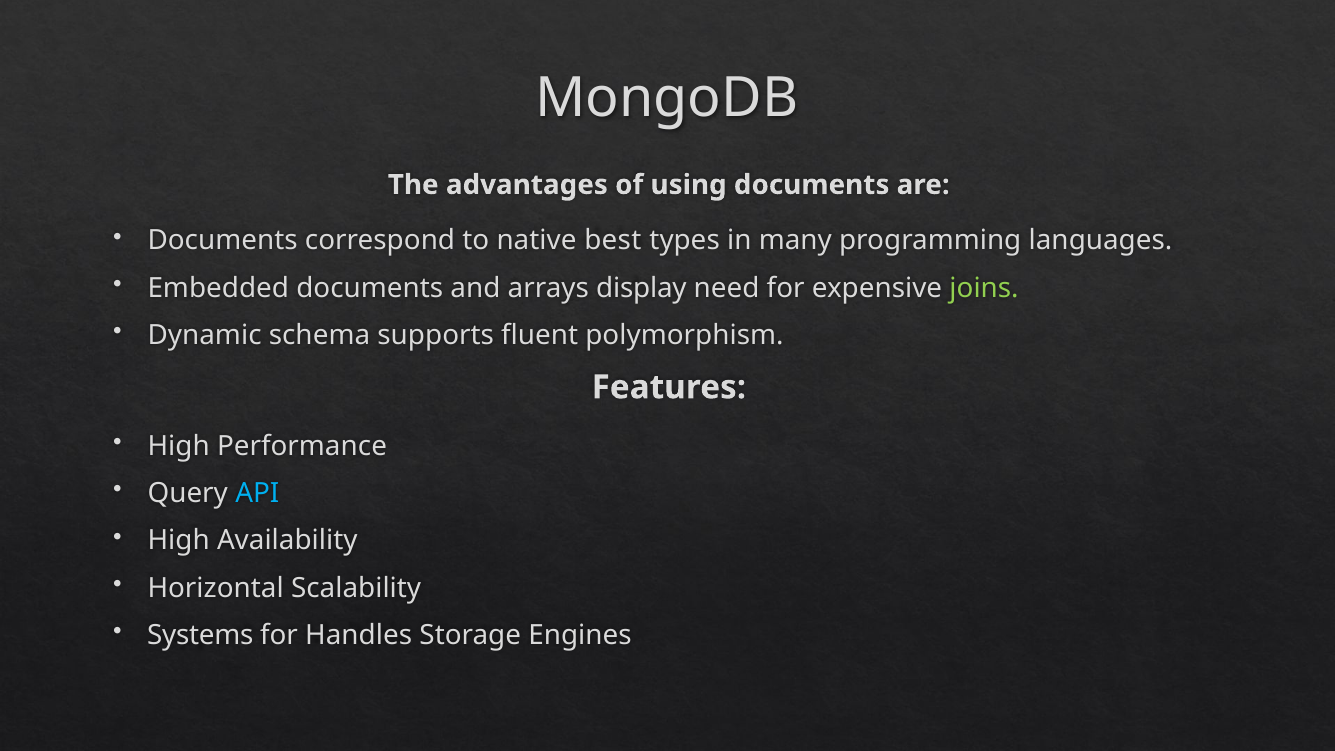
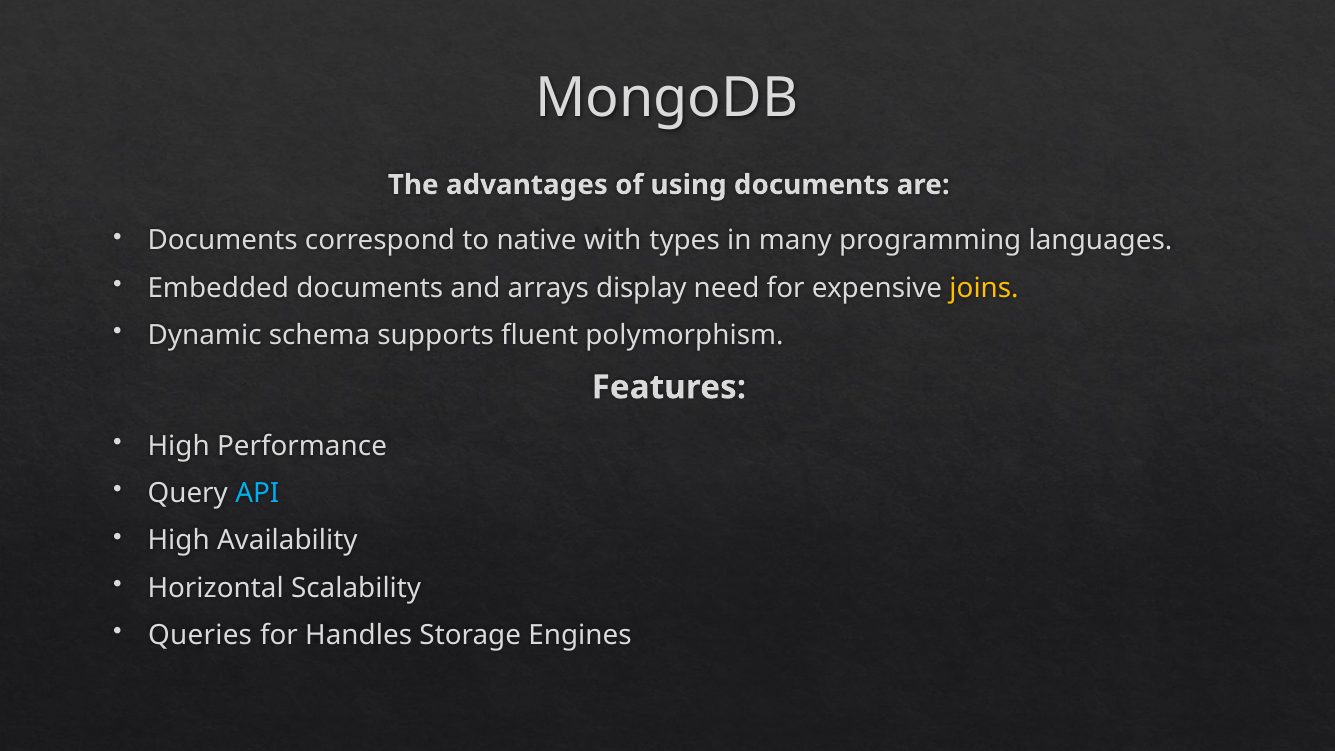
best: best -> with
joins colour: light green -> yellow
Systems: Systems -> Queries
